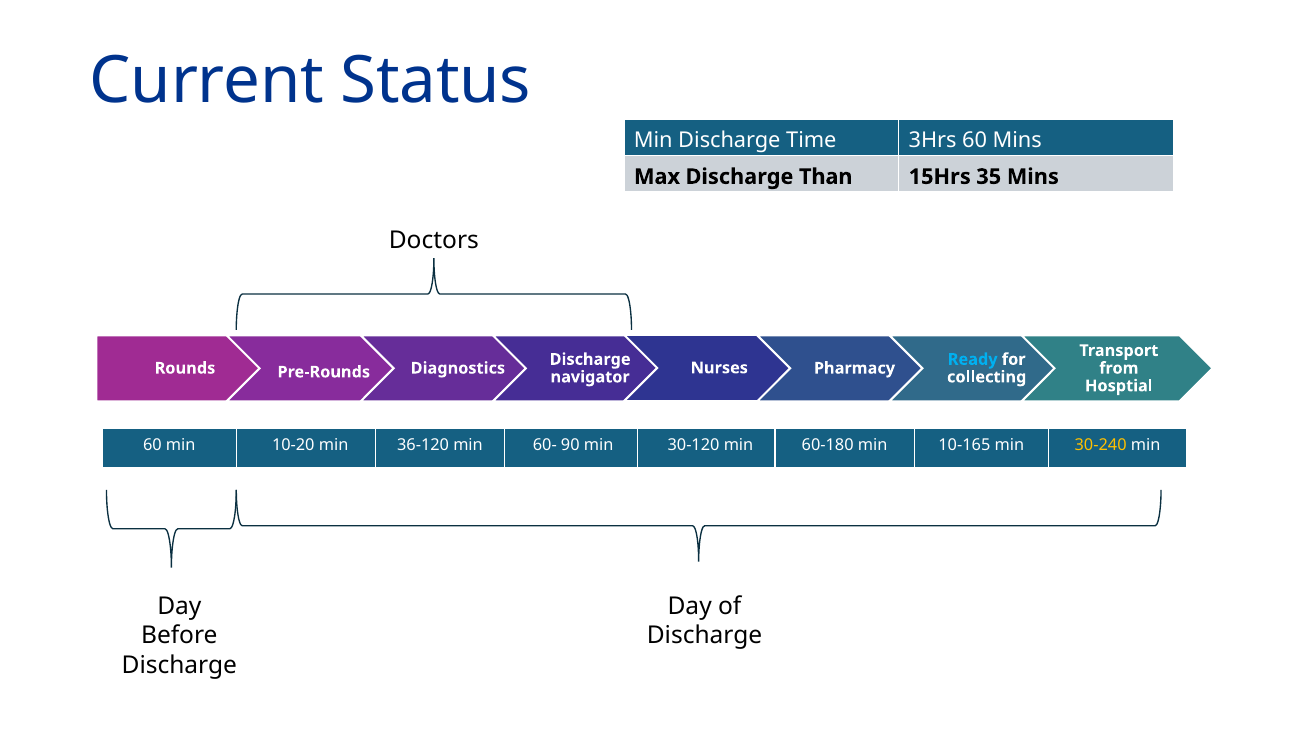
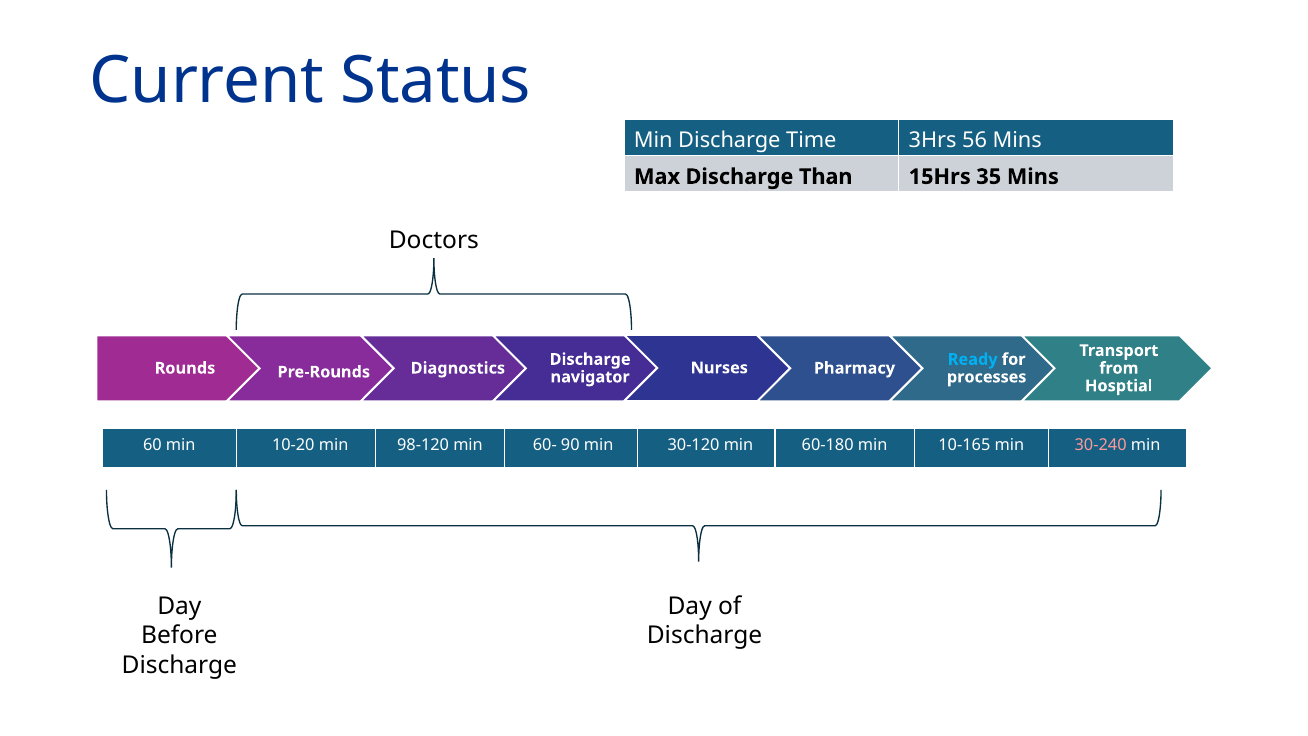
3Hrs 60: 60 -> 56
collecting: collecting -> processes
36-120: 36-120 -> 98-120
30-240 colour: yellow -> pink
